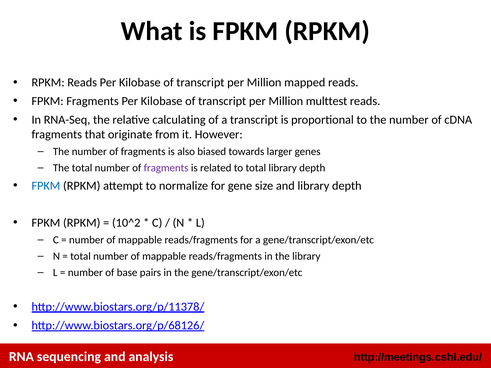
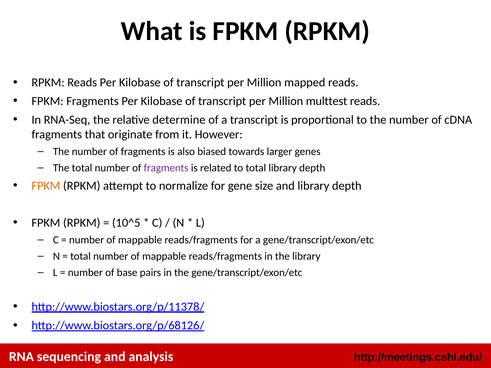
calculating: calculating -> determine
FPKM at (46, 186) colour: blue -> orange
10^2: 10^2 -> 10^5
